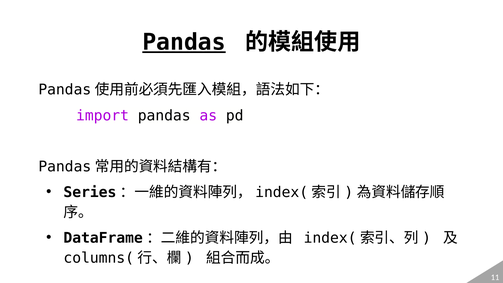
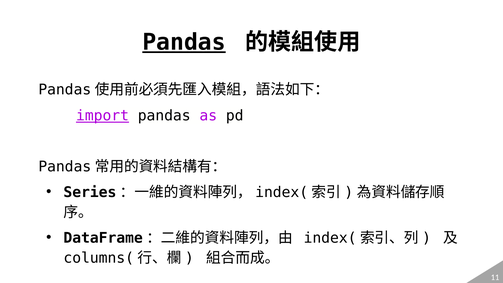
import underline: none -> present
